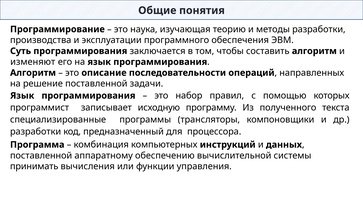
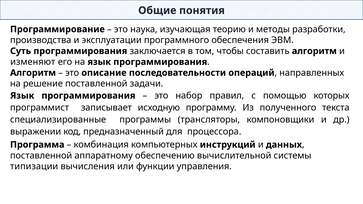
разработки at (36, 132): разработки -> выражении
принимать: принимать -> типизации
